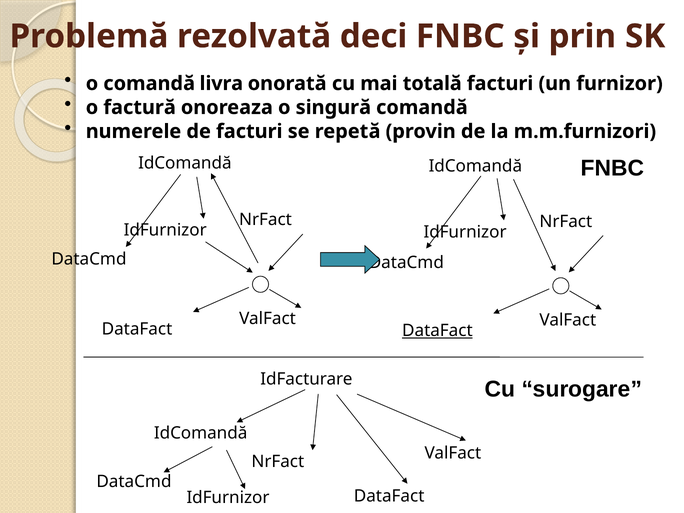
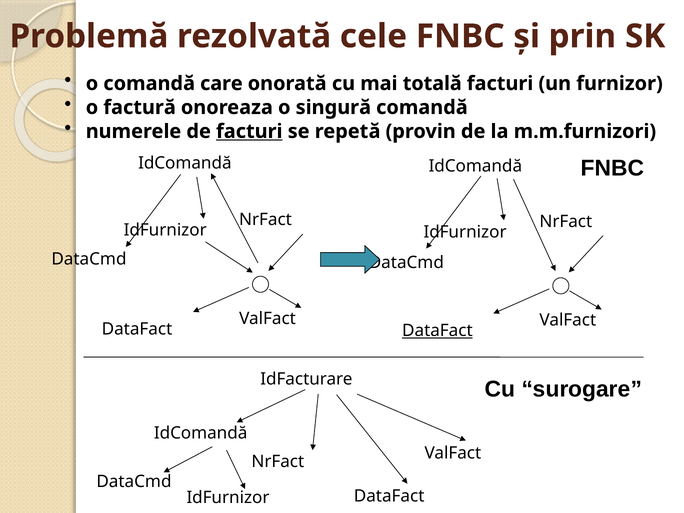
deci: deci -> cele
livra: livra -> care
facturi at (249, 131) underline: none -> present
